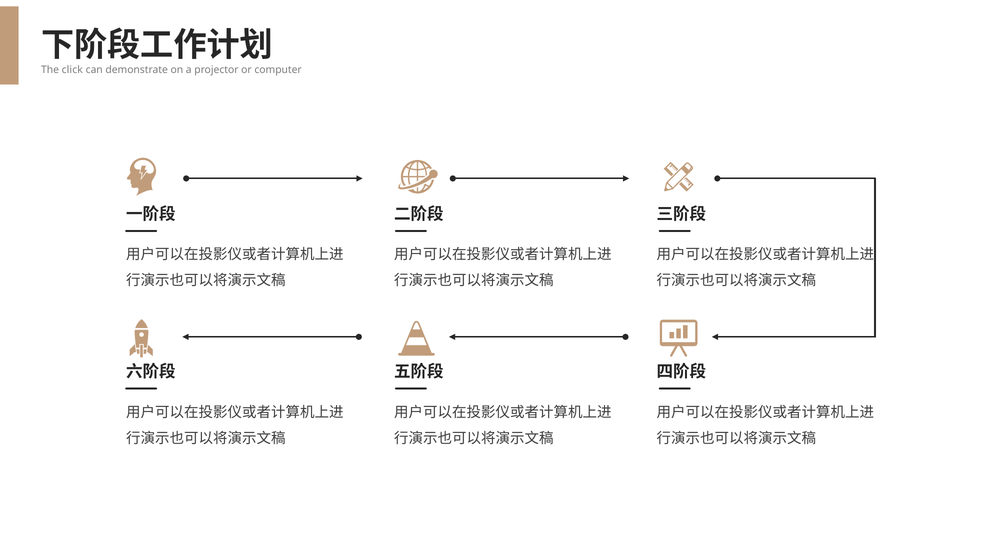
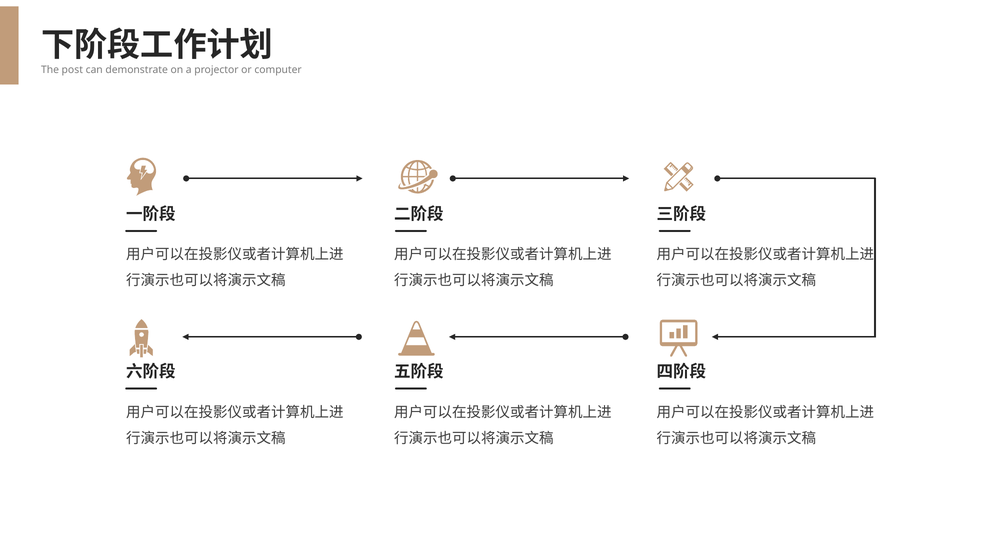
click: click -> post
